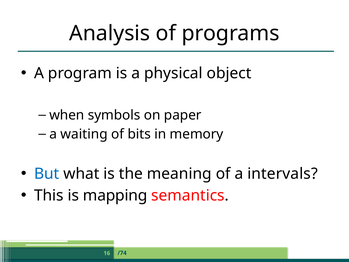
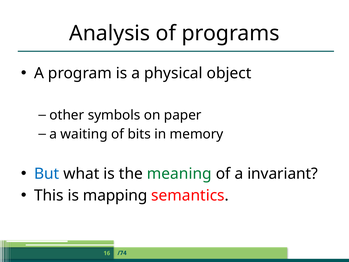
when: when -> other
meaning colour: black -> green
intervals: intervals -> invariant
